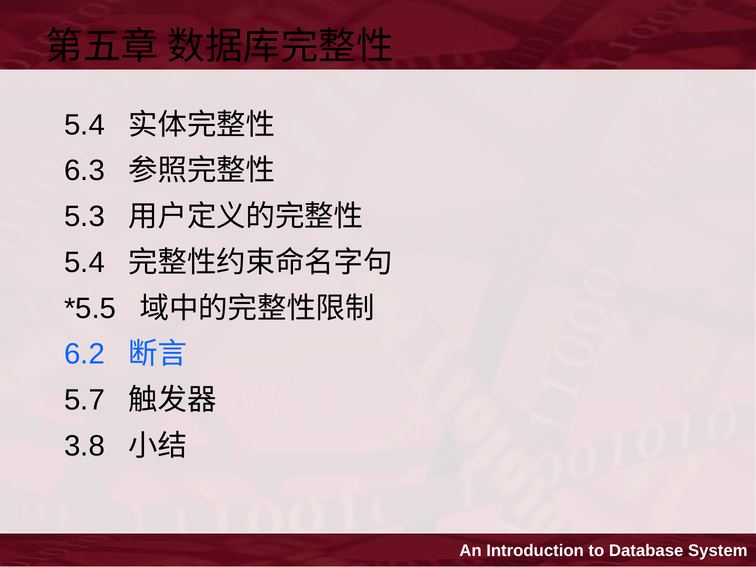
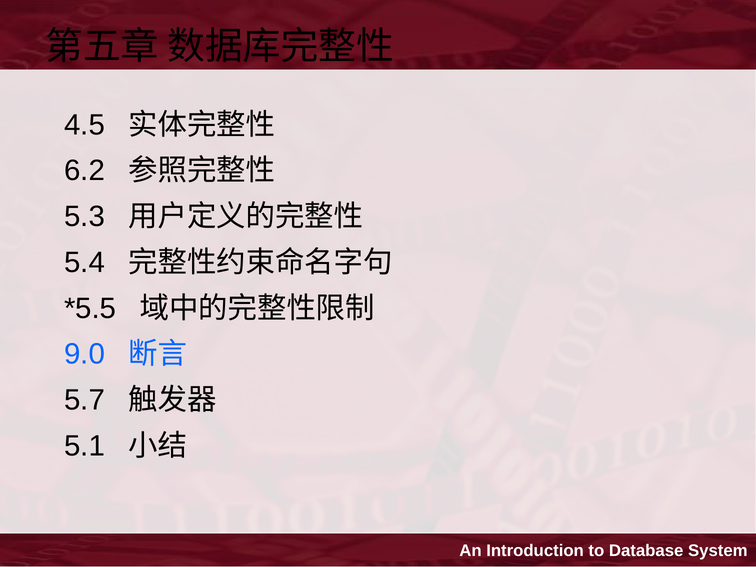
5.4 at (85, 125): 5.4 -> 4.5
6.3: 6.3 -> 6.2
6.2: 6.2 -> 9.0
3.8: 3.8 -> 5.1
